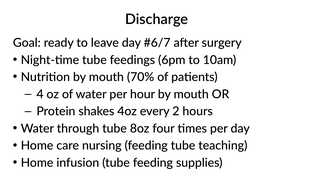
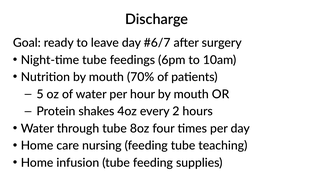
4: 4 -> 5
